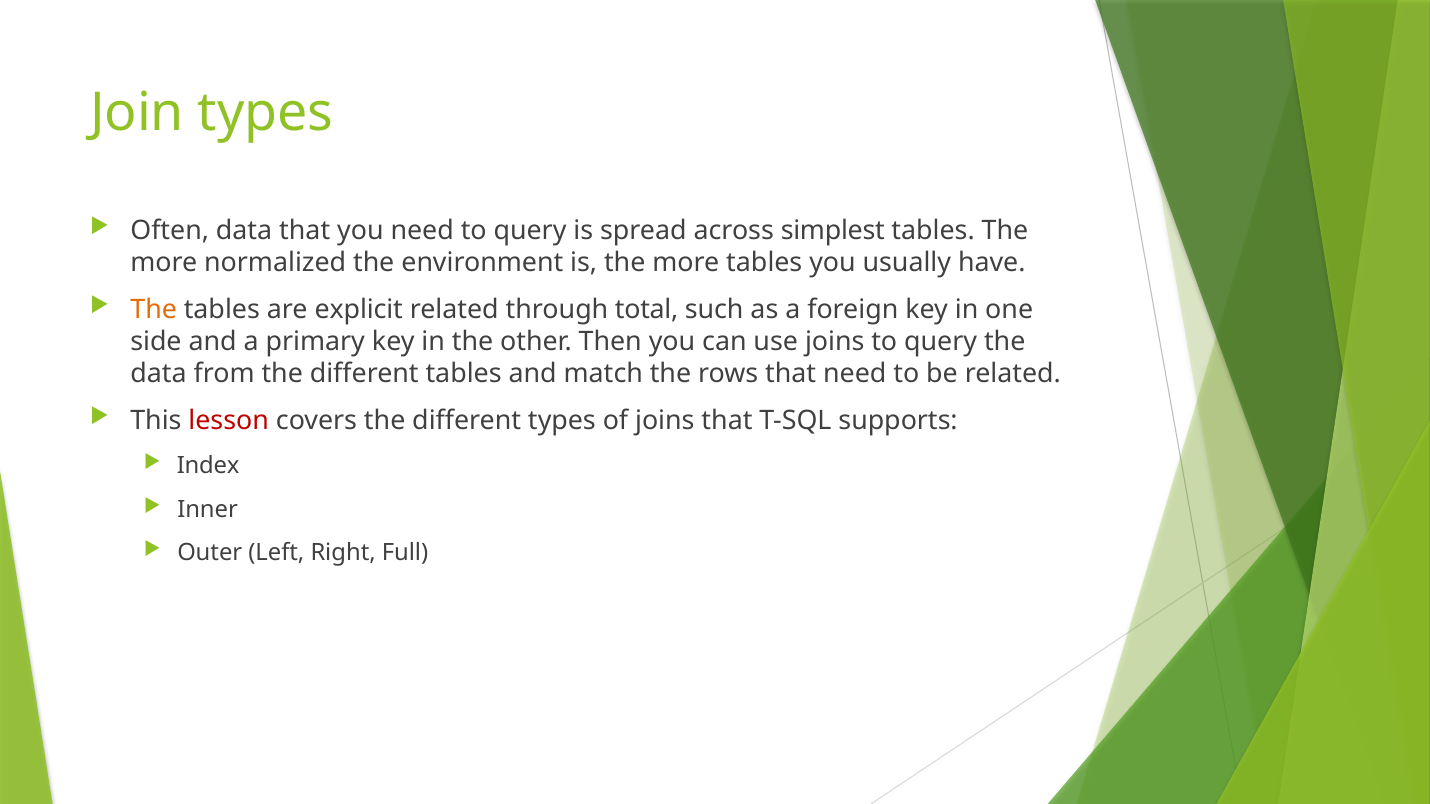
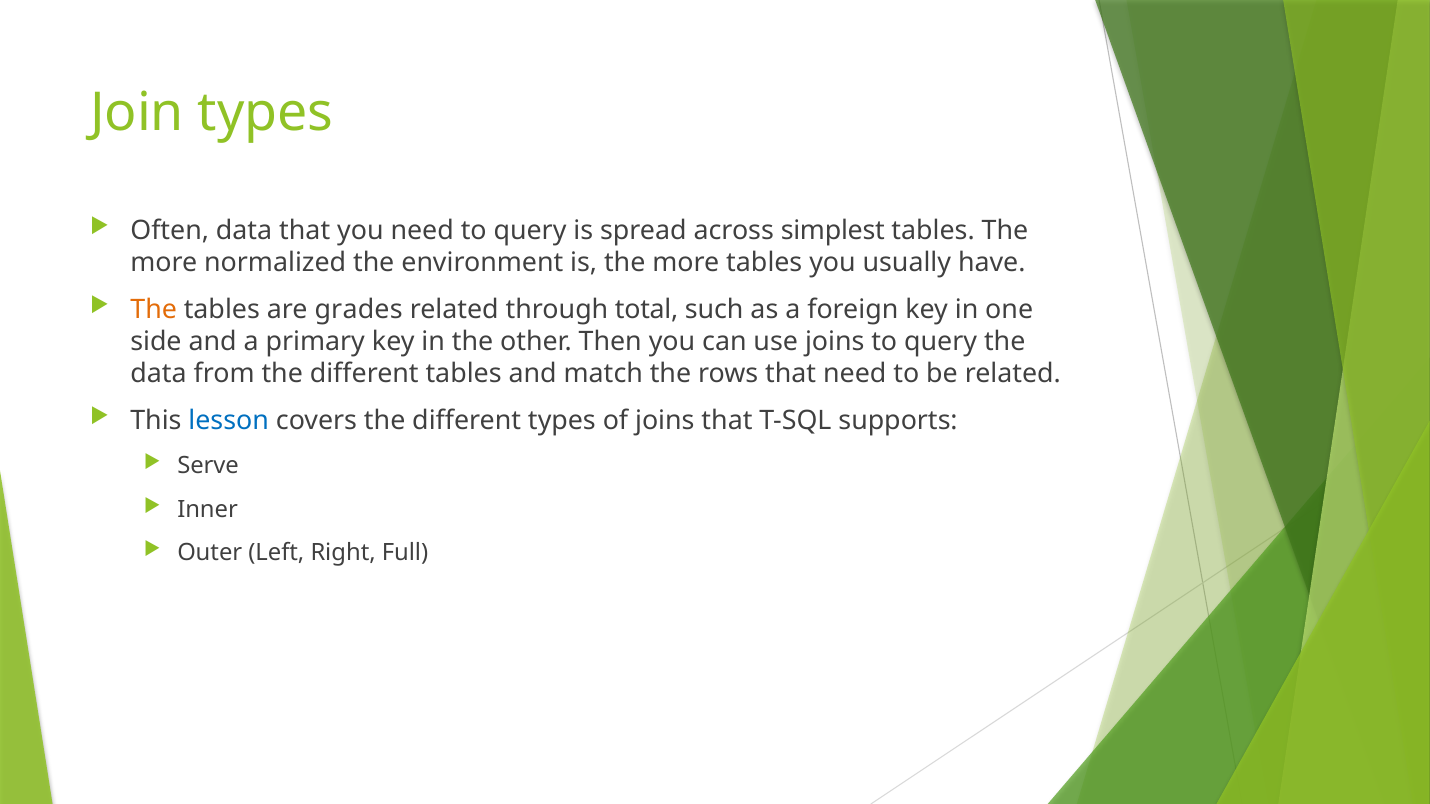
explicit: explicit -> grades
lesson colour: red -> blue
Index: Index -> Serve
